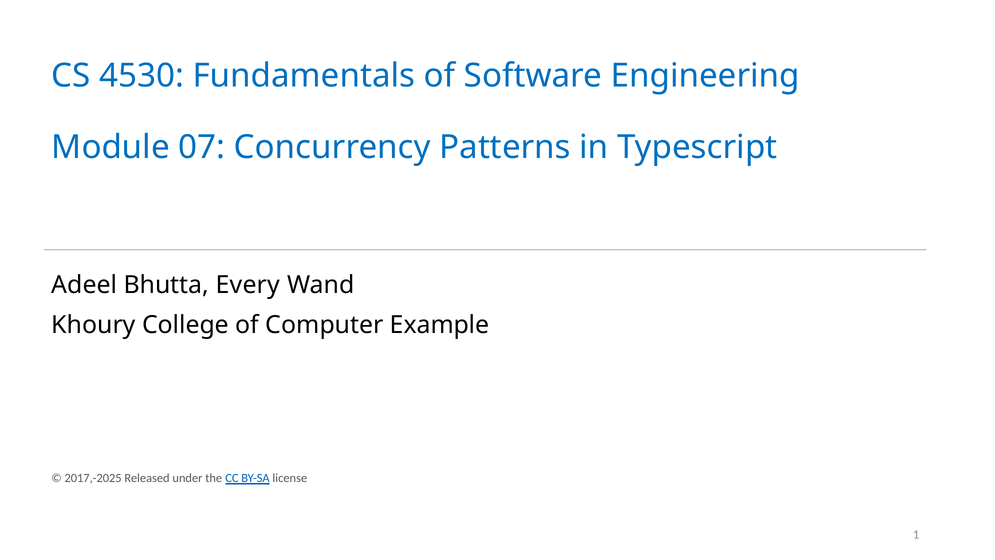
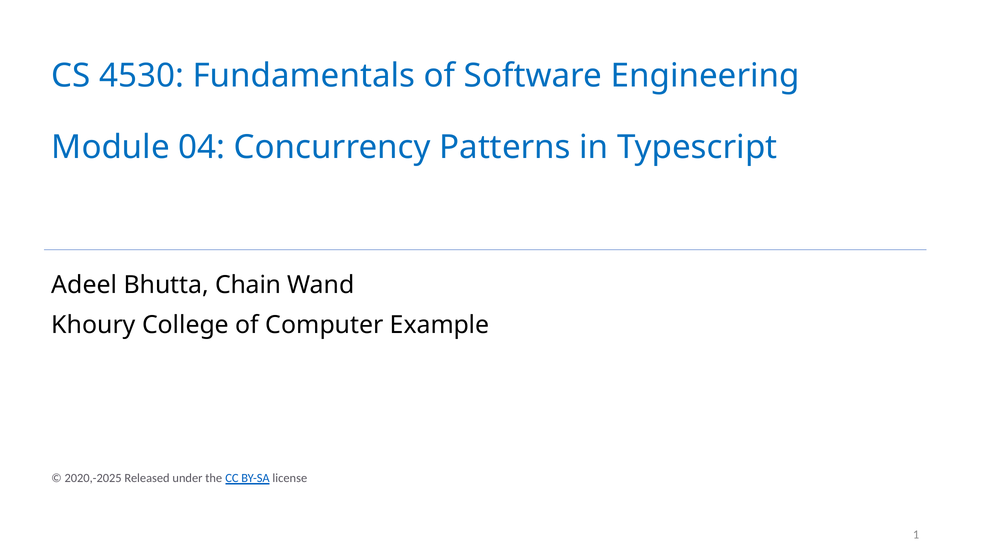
07: 07 -> 04
Every: Every -> Chain
2017,-2025: 2017,-2025 -> 2020,-2025
